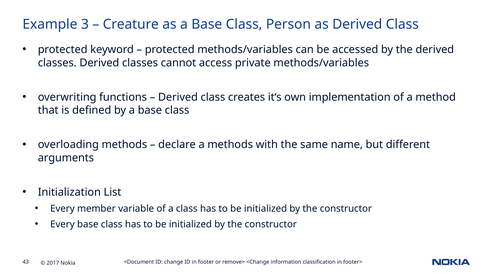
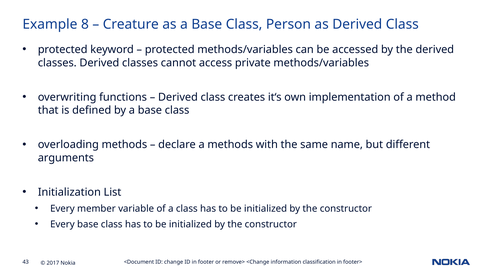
3: 3 -> 8
